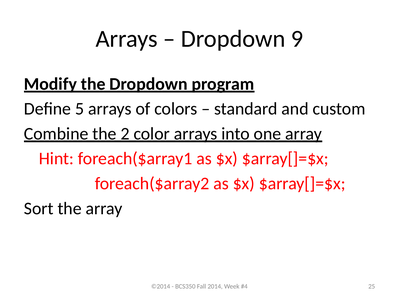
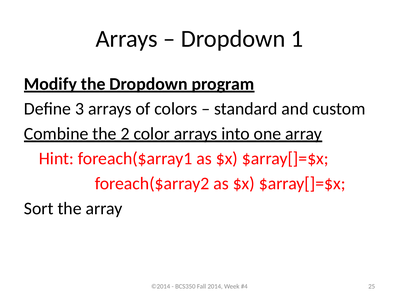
9: 9 -> 1
5: 5 -> 3
